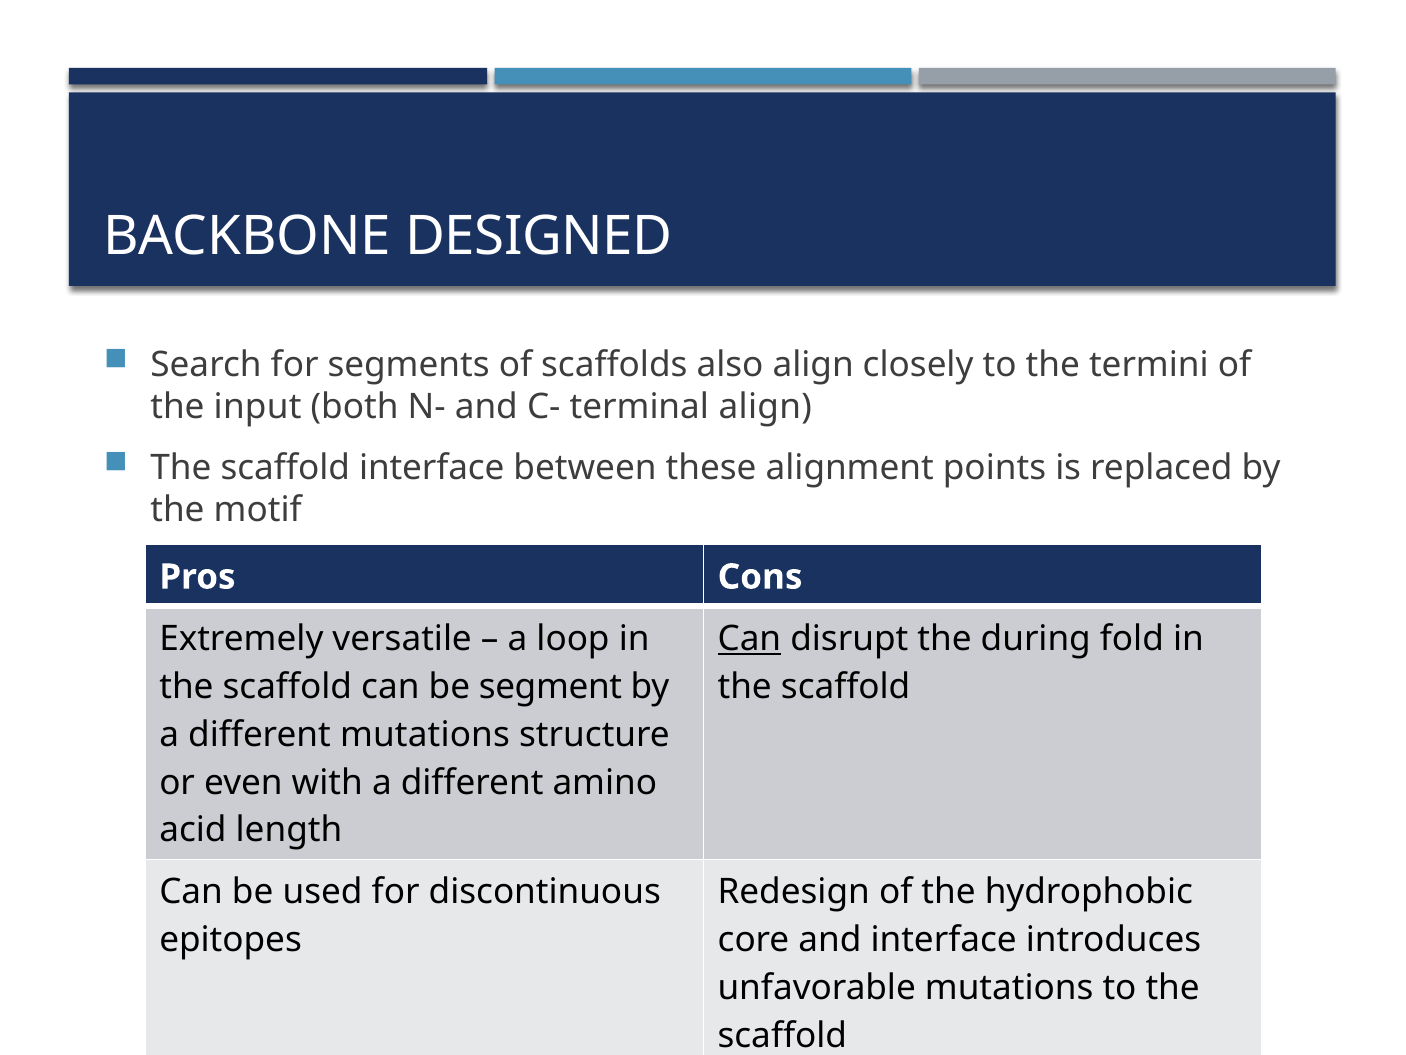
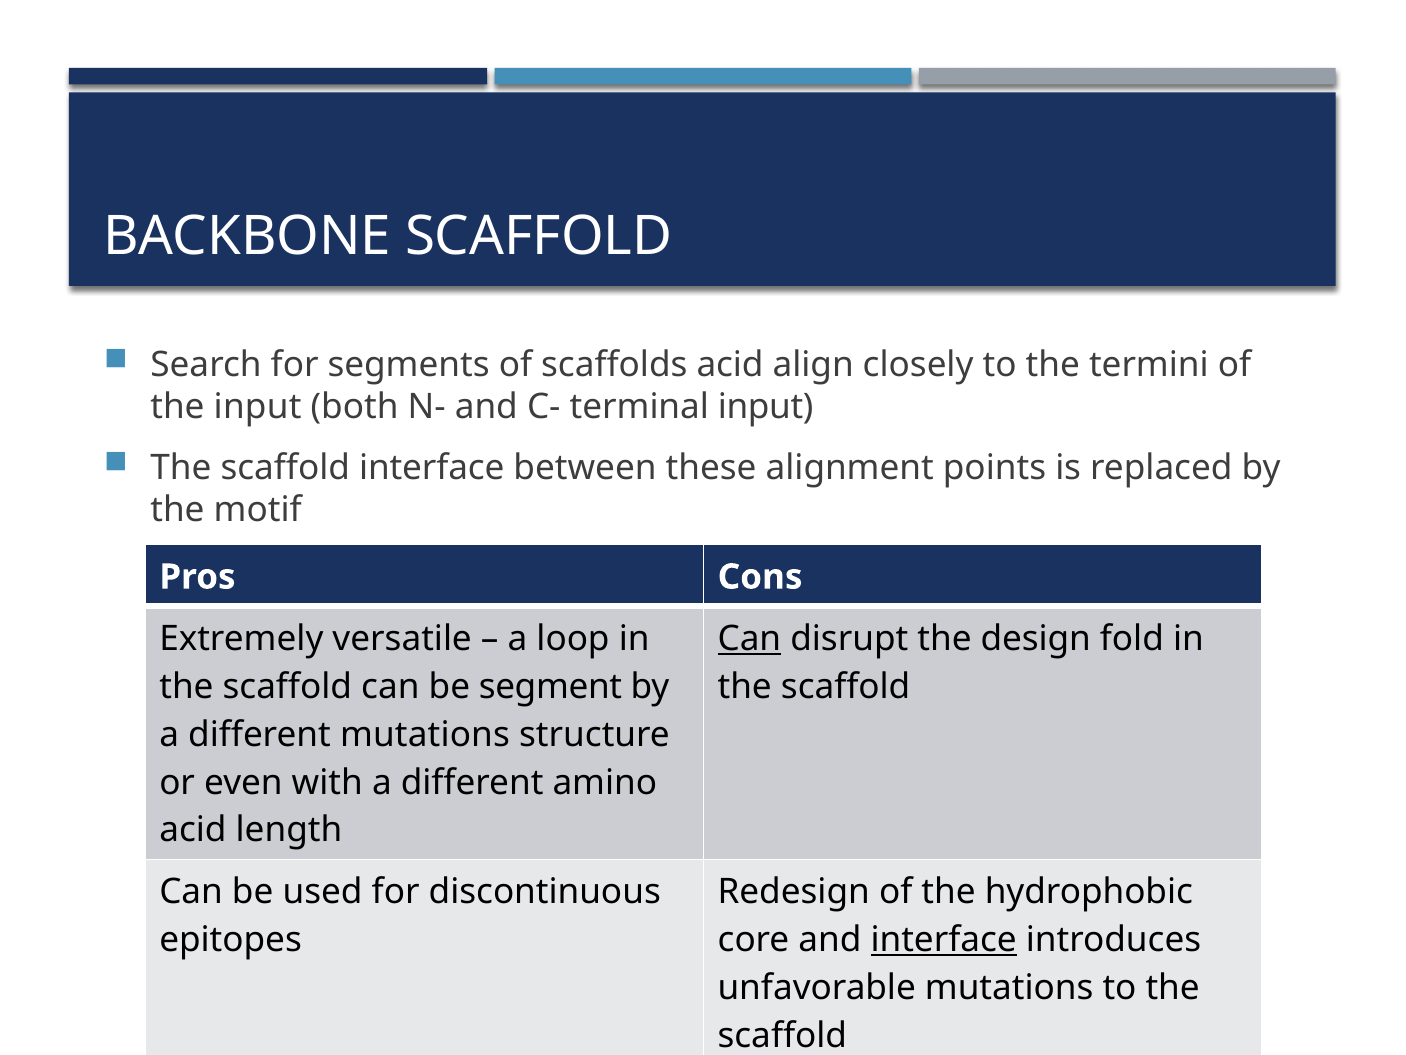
BACKBONE DESIGNED: DESIGNED -> SCAFFOLD
scaffolds also: also -> acid
terminal align: align -> input
during: during -> design
interface at (944, 940) underline: none -> present
